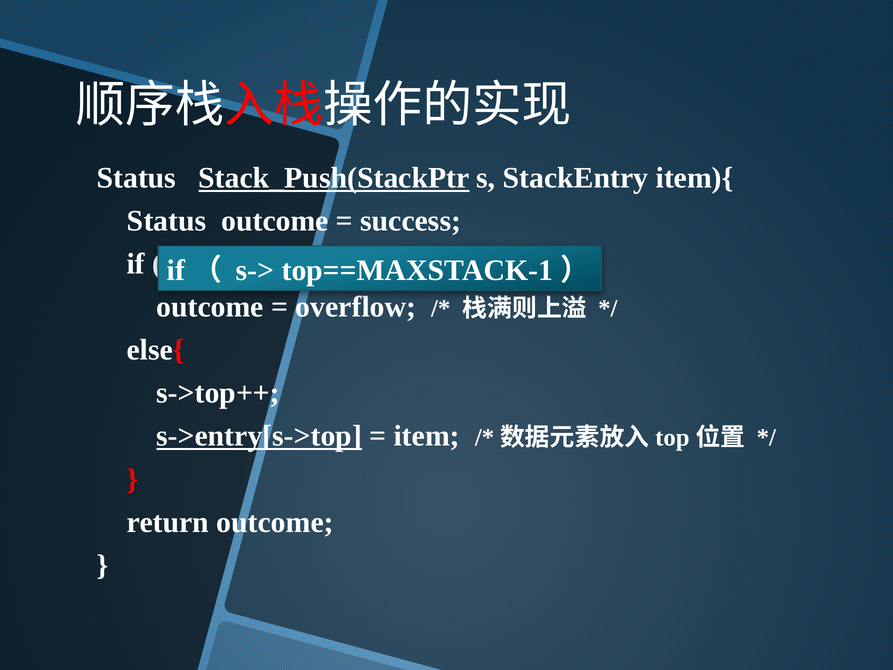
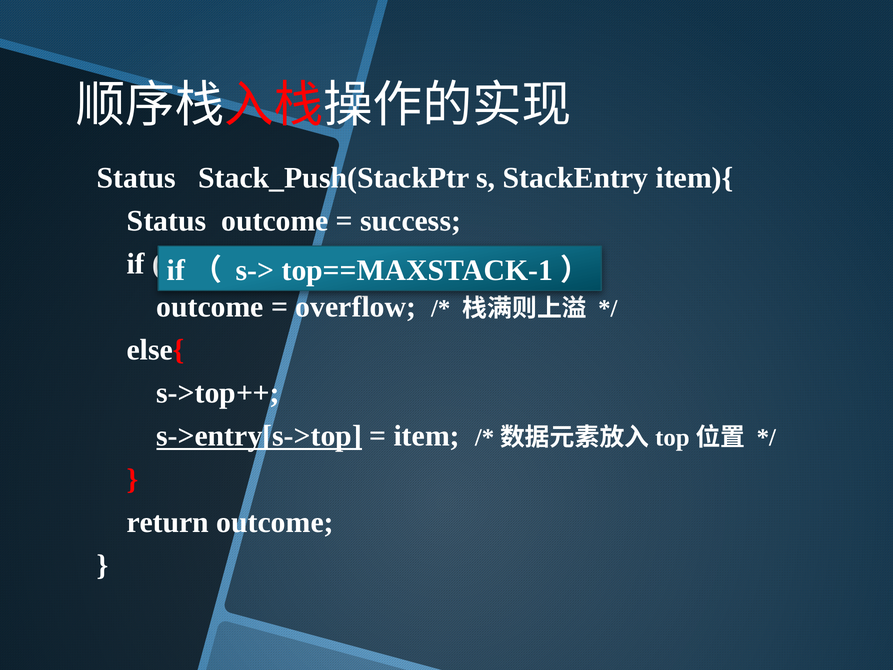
Stack_Push(StackPtr underline: present -> none
